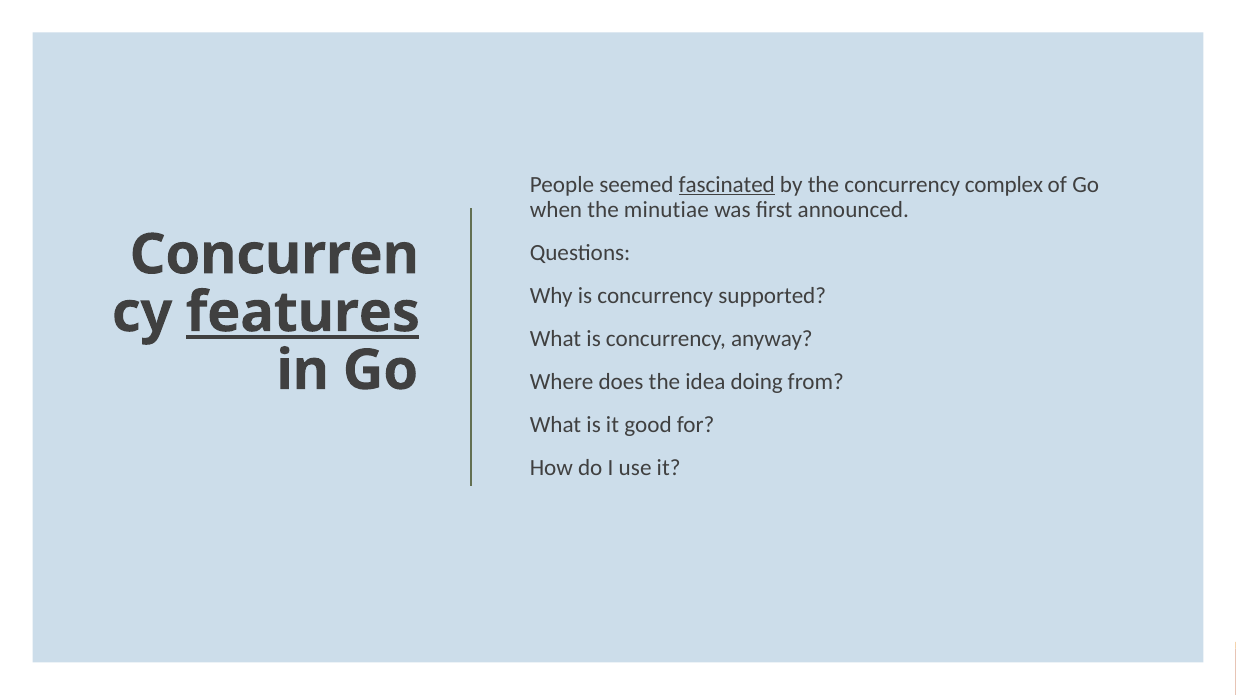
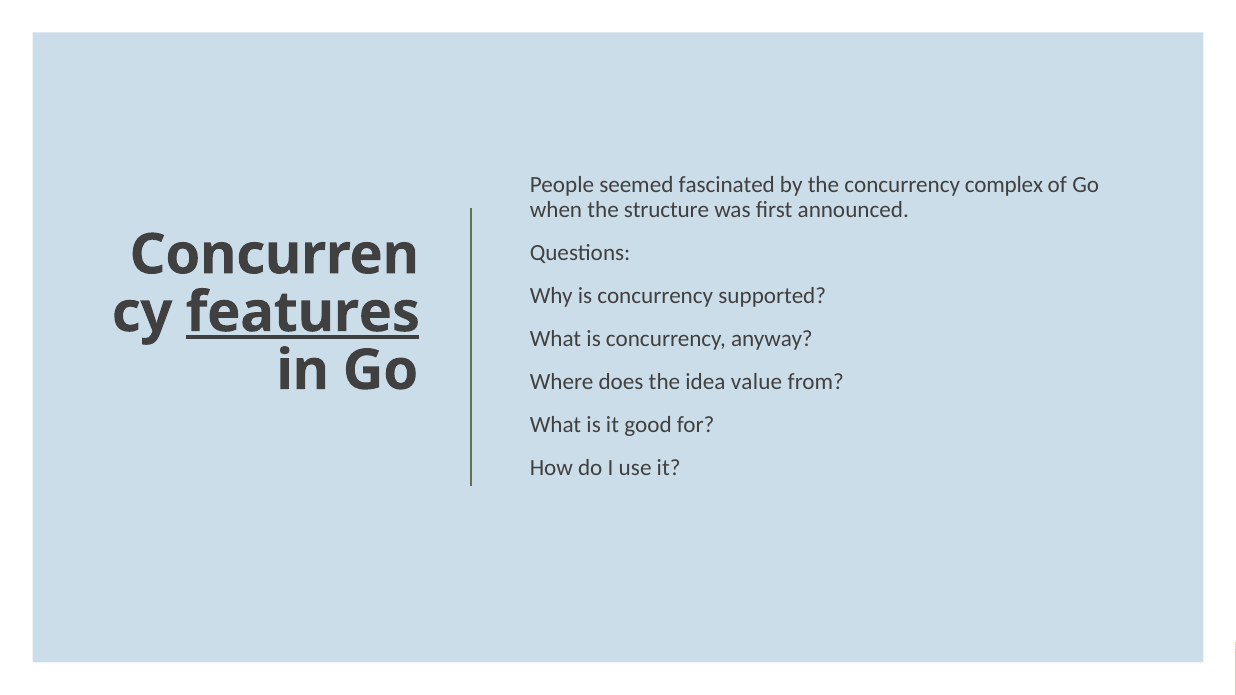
fascinated underline: present -> none
minutiae: minutiae -> structure
doing: doing -> value
